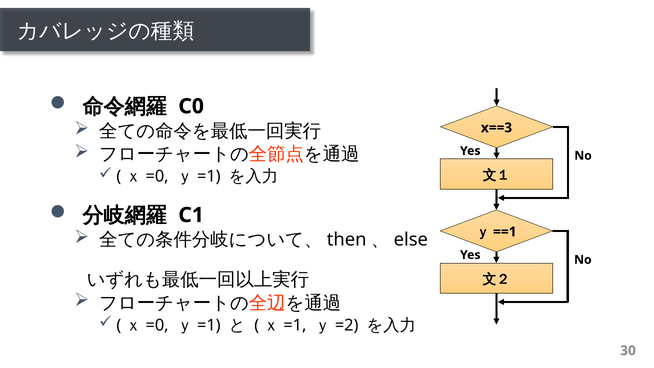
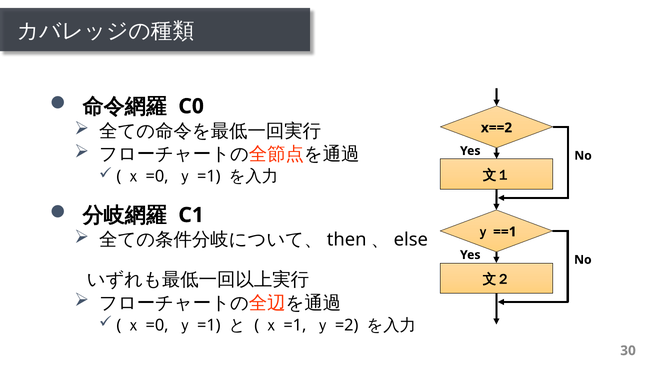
x==3: x==3 -> x==2
